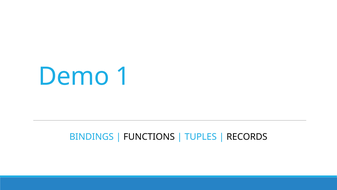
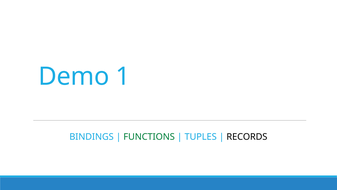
FUNCTIONS colour: black -> green
